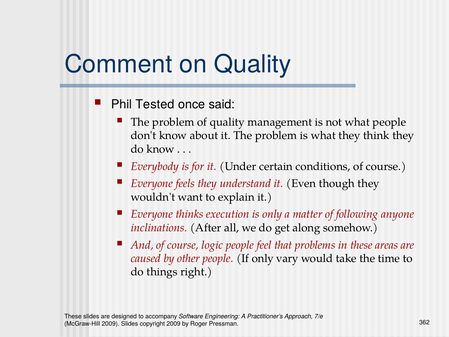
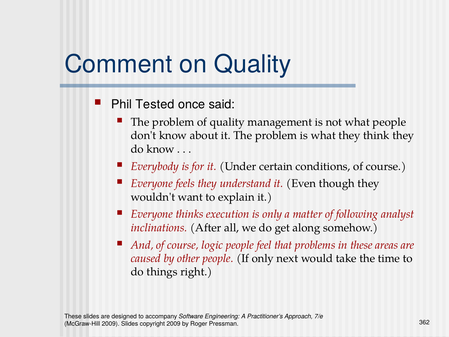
anyone: anyone -> analyst
vary: vary -> next
